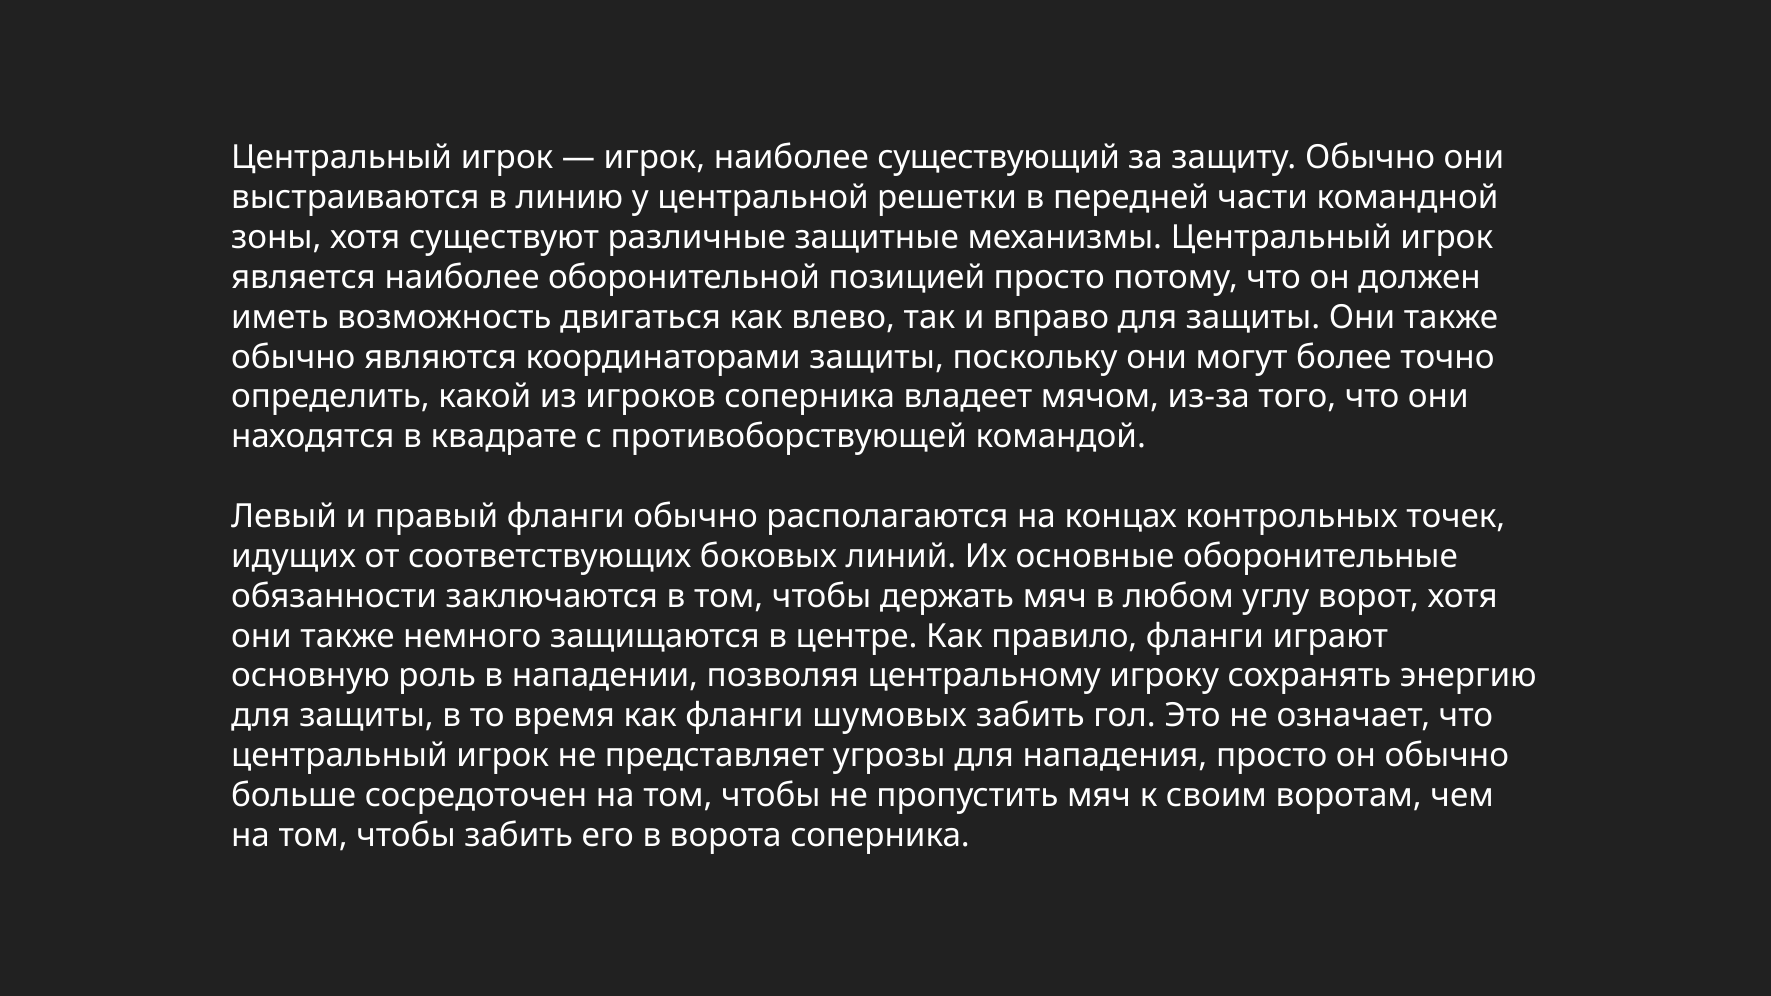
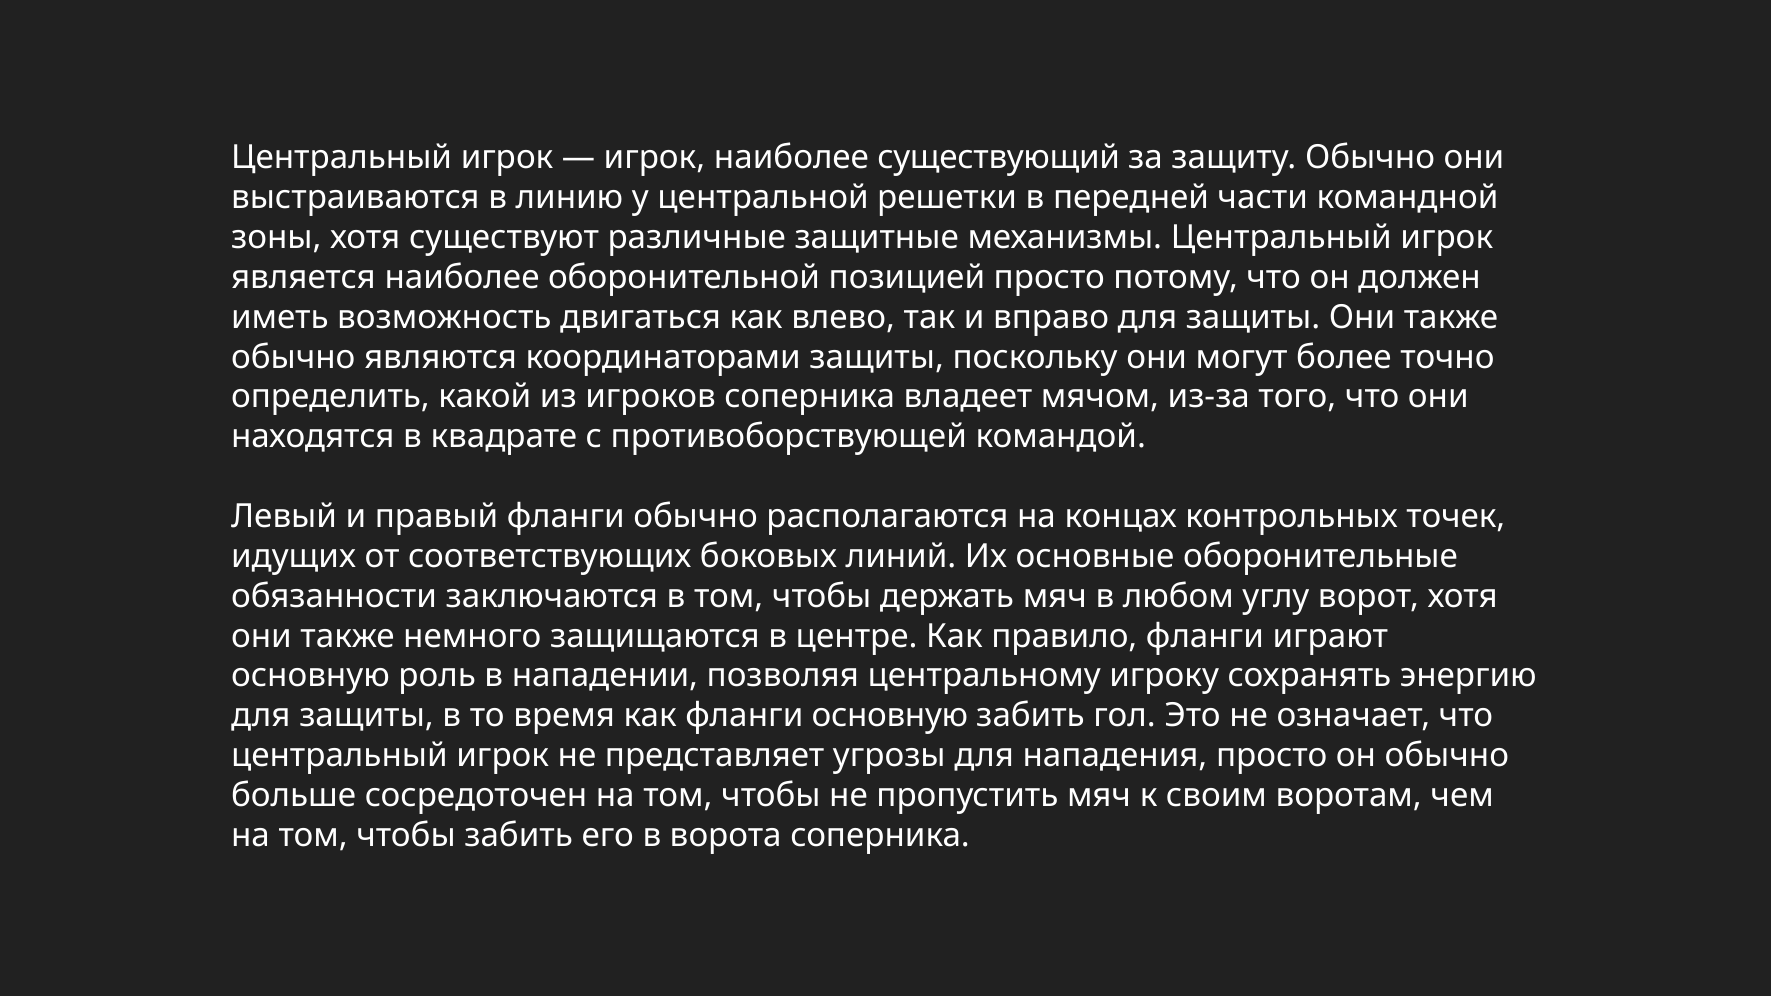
фланги шумовых: шумовых -> основную
